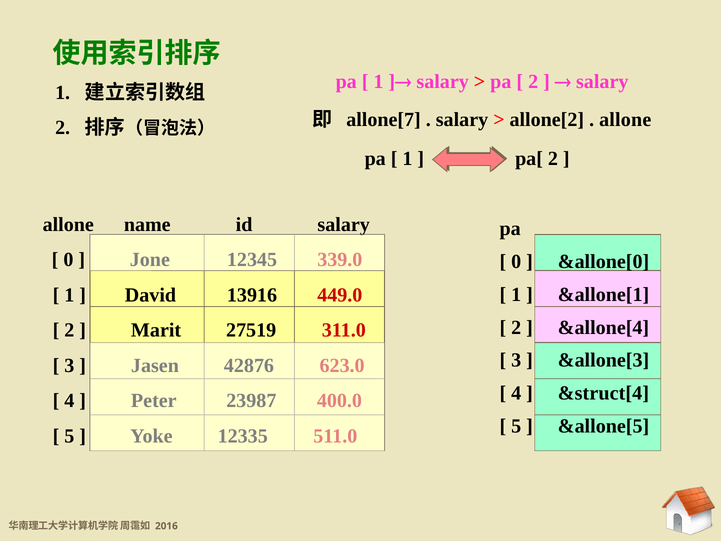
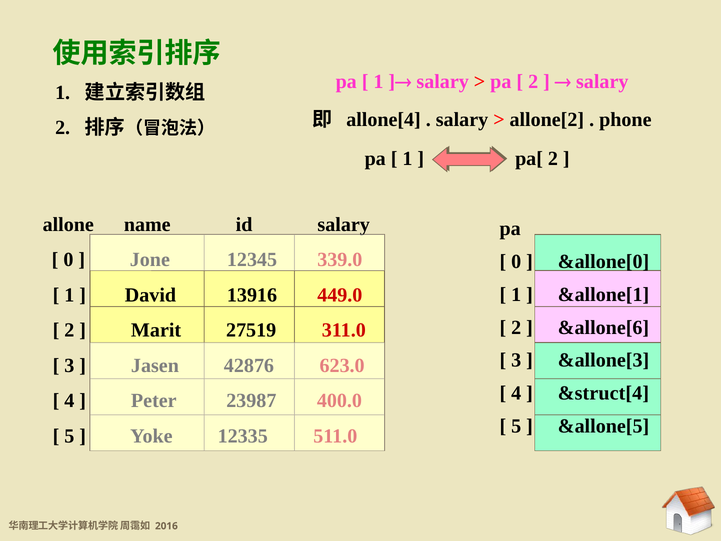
allone[7: allone[7 -> allone[4
allone at (625, 119): allone -> phone
&allone[4: &allone[4 -> &allone[6
